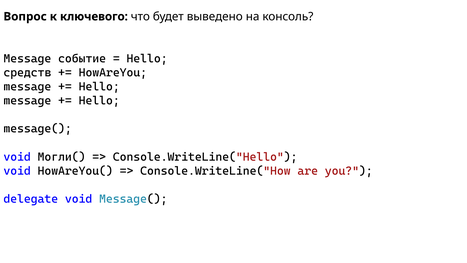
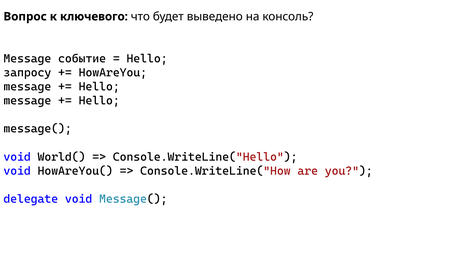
средств: средств -> запросу
Могли(: Могли( -> World(
